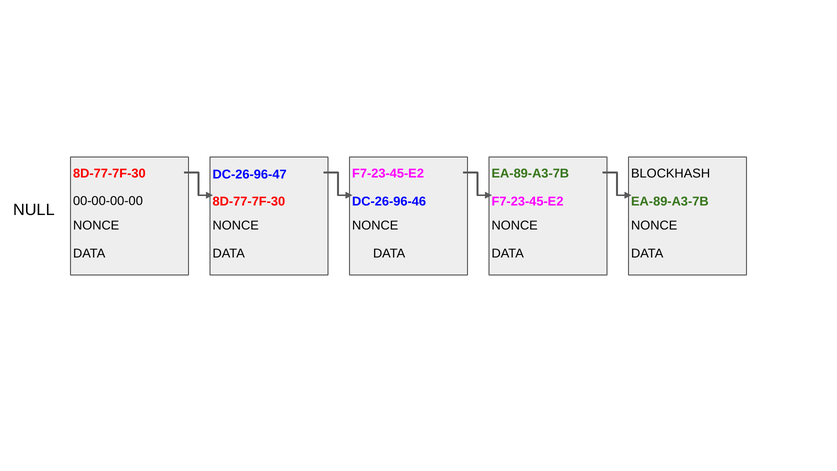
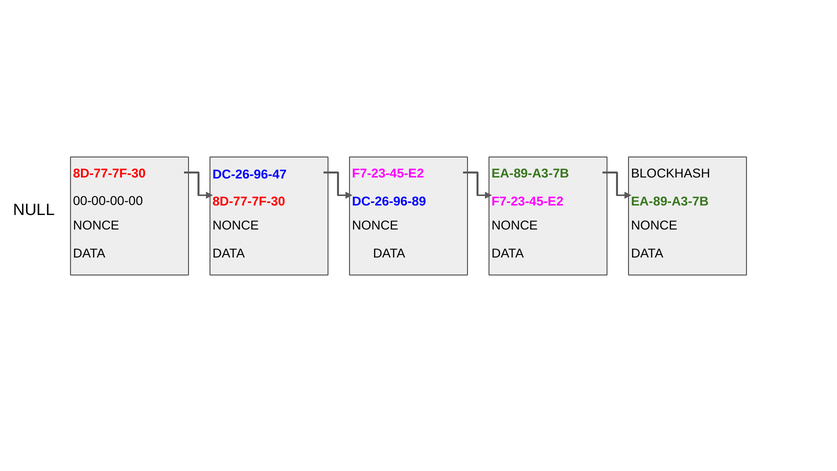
DC-26-96-46: DC-26-96-46 -> DC-26-96-89
